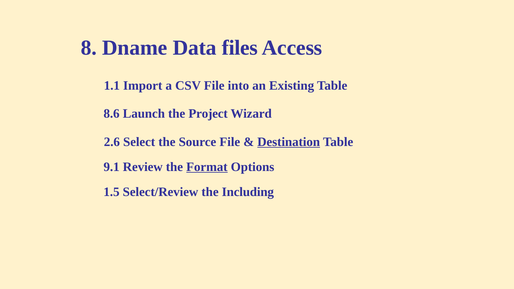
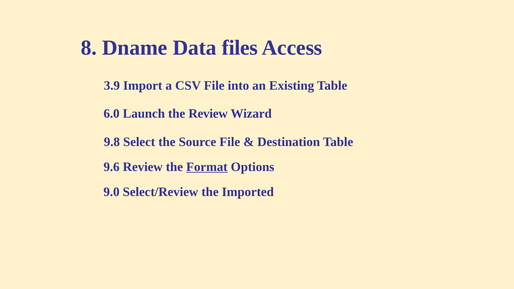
1.1: 1.1 -> 3.9
8.6: 8.6 -> 6.0
the Project: Project -> Review
2.6: 2.6 -> 9.8
Destination underline: present -> none
9.1: 9.1 -> 9.6
1.5: 1.5 -> 9.0
Including: Including -> Imported
